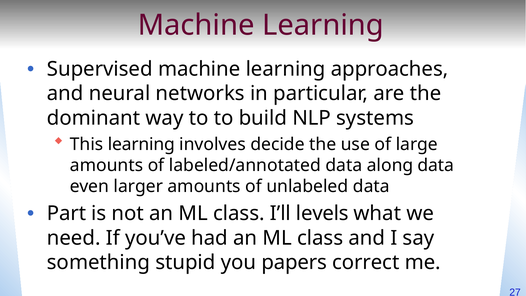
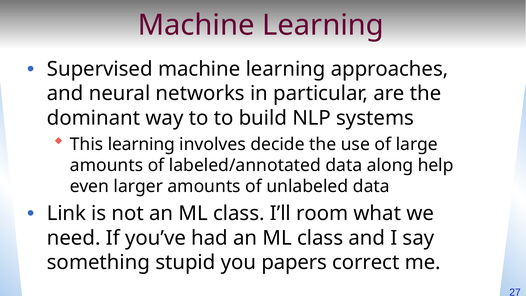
along data: data -> help
Part: Part -> Link
levels: levels -> room
